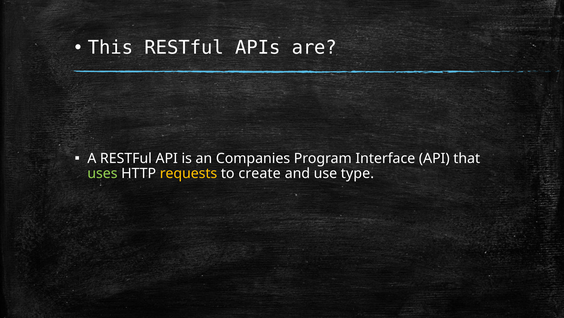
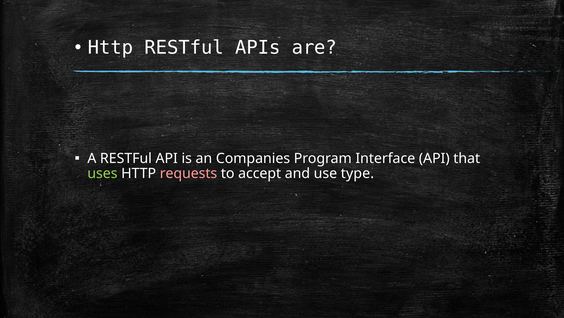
This at (111, 48): This -> Http
requests colour: yellow -> pink
create: create -> accept
